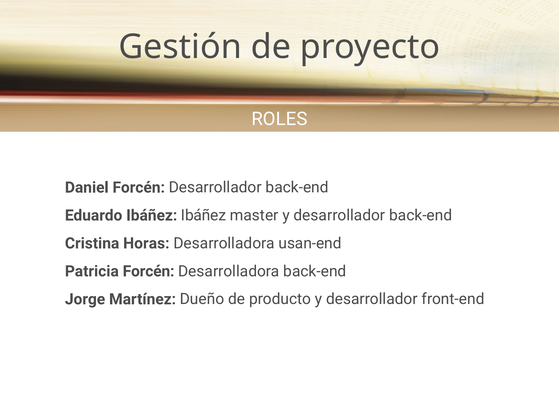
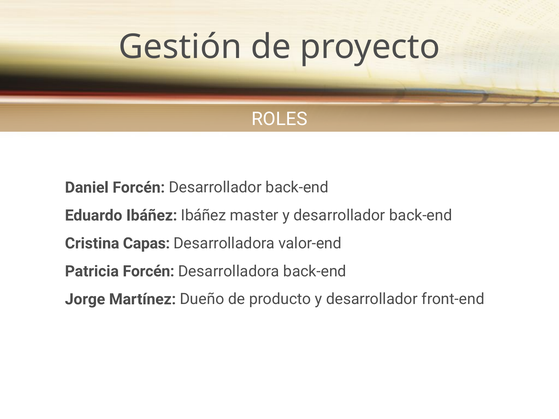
Horas: Horas -> Capas
usan-end: usan-end -> valor-end
